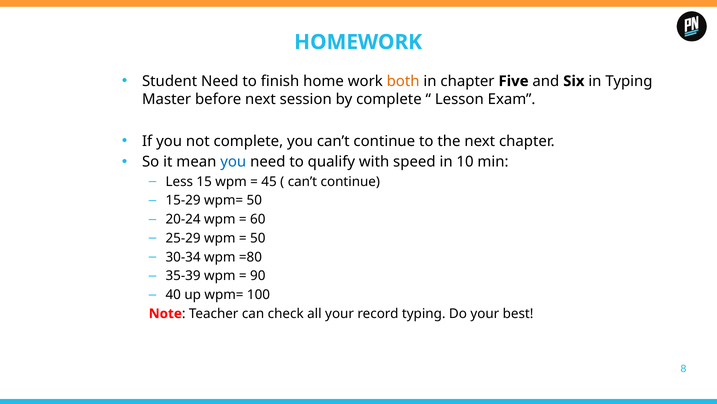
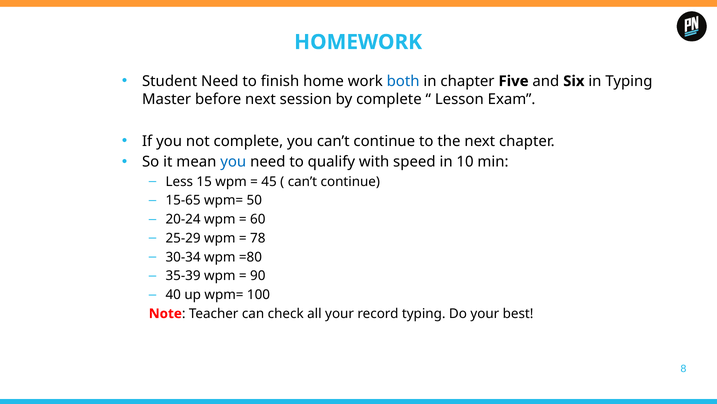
both colour: orange -> blue
15-29: 15-29 -> 15-65
50 at (258, 238): 50 -> 78
